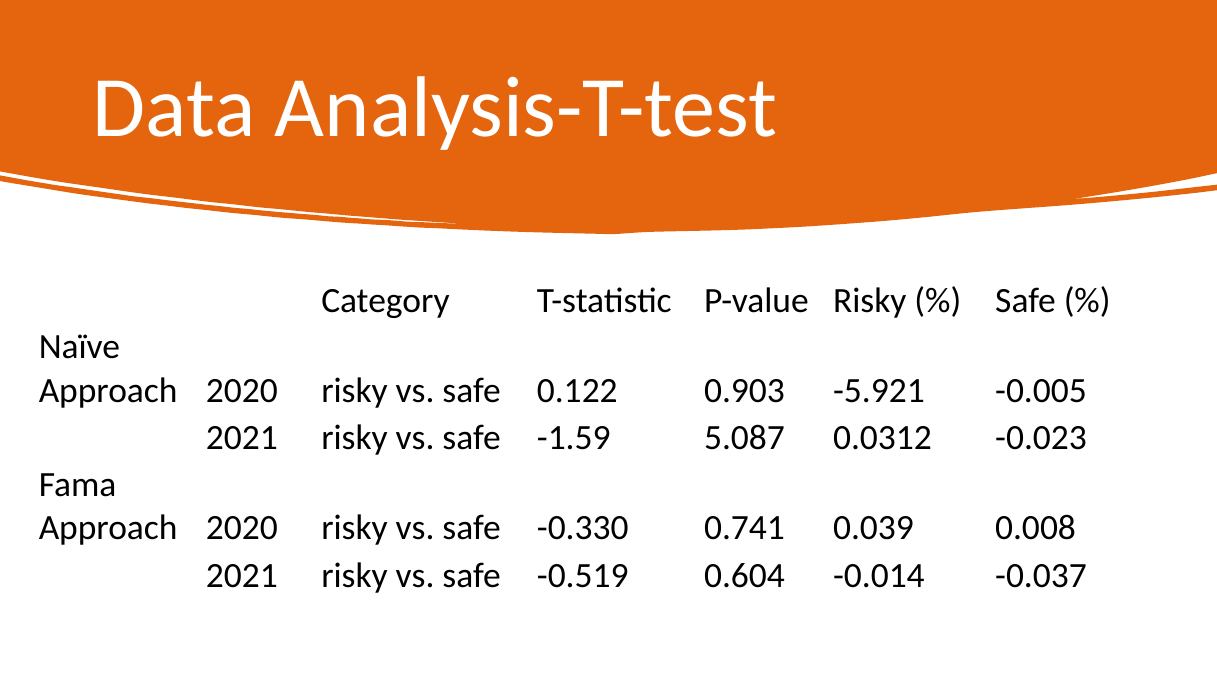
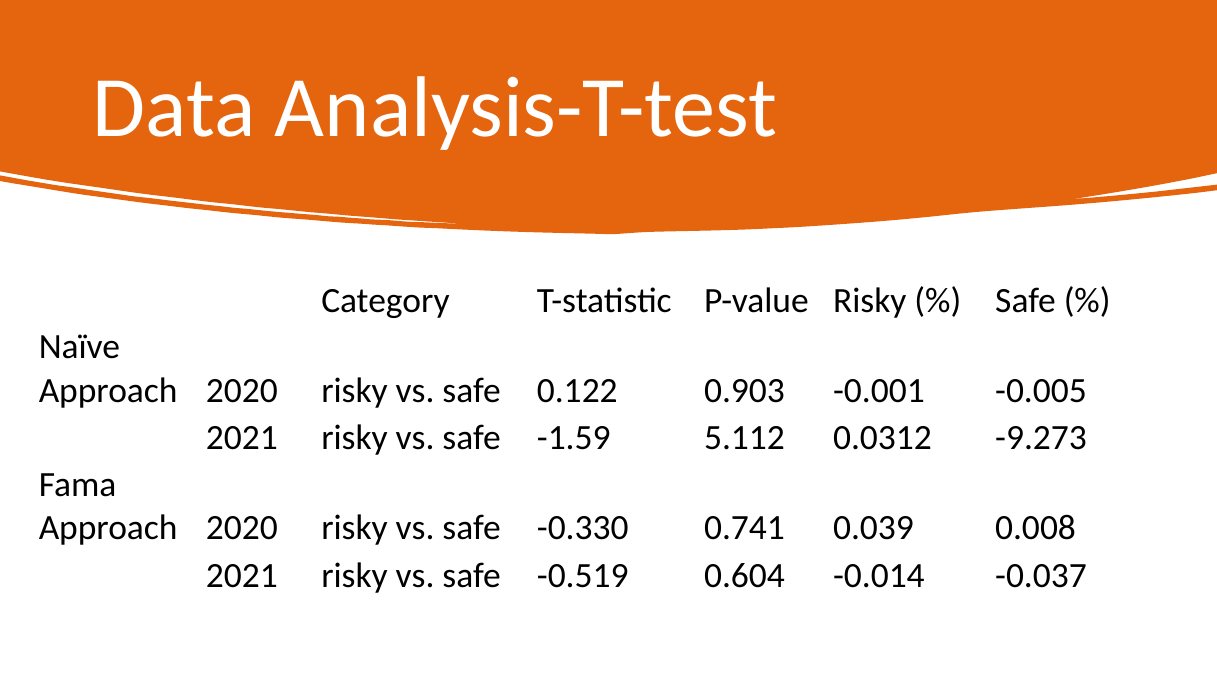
-5.921: -5.921 -> -0.001
5.087: 5.087 -> 5.112
-0.023: -0.023 -> -9.273
